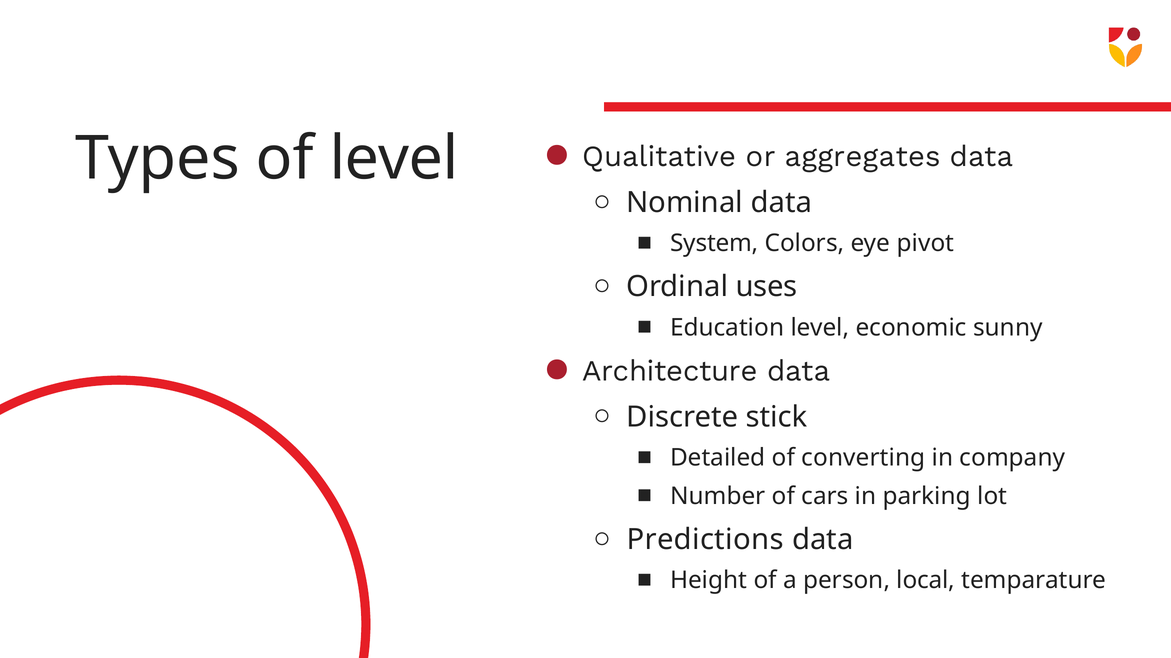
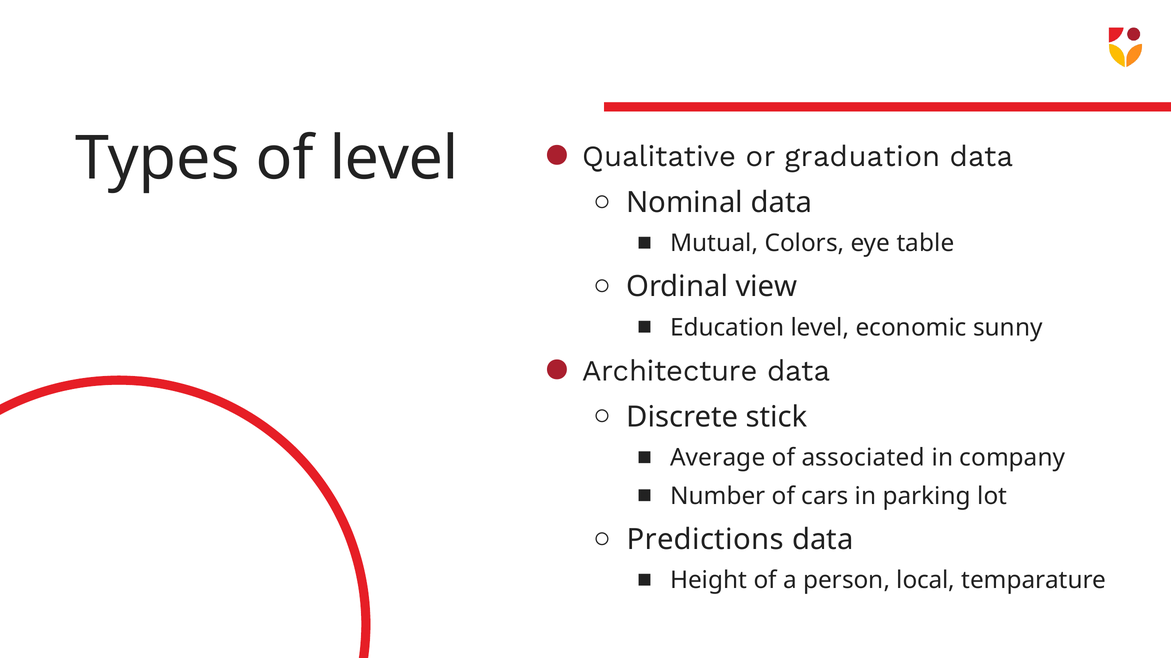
aggregates: aggregates -> graduation
System: System -> Mutual
pivot: pivot -> table
uses: uses -> view
Detailed: Detailed -> Average
converting: converting -> associated
